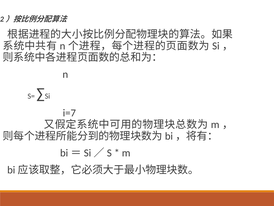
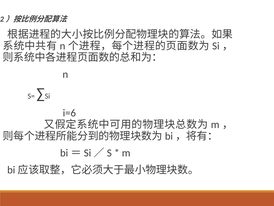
i=7: i=7 -> i=6
